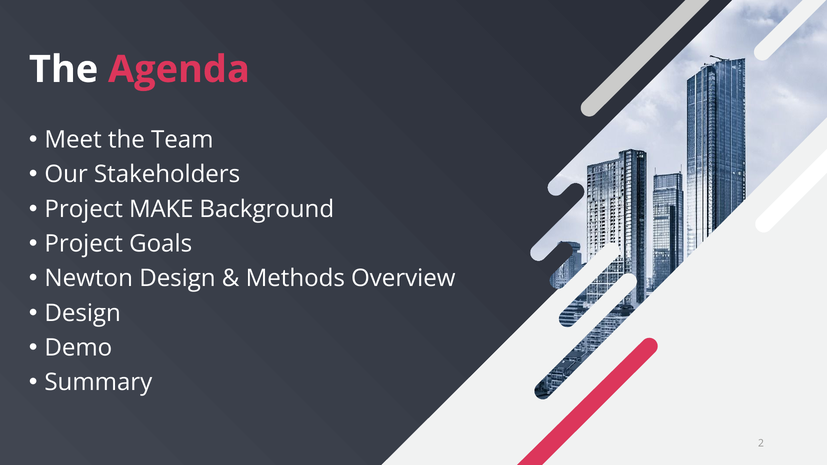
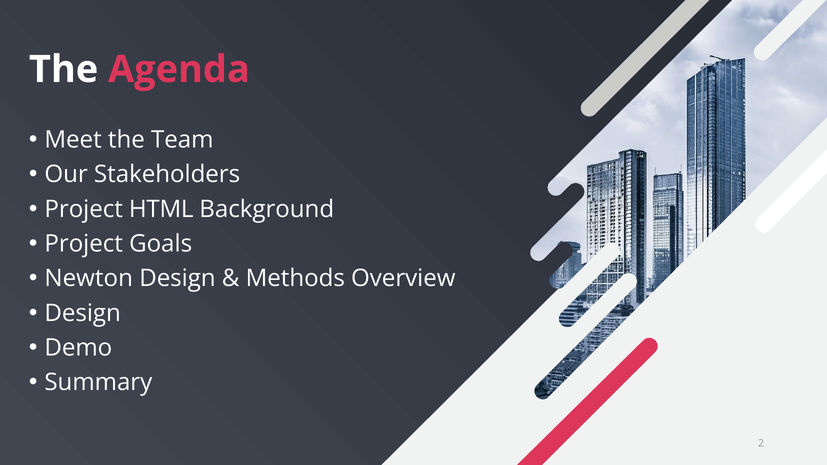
MAKE: MAKE -> HTML
